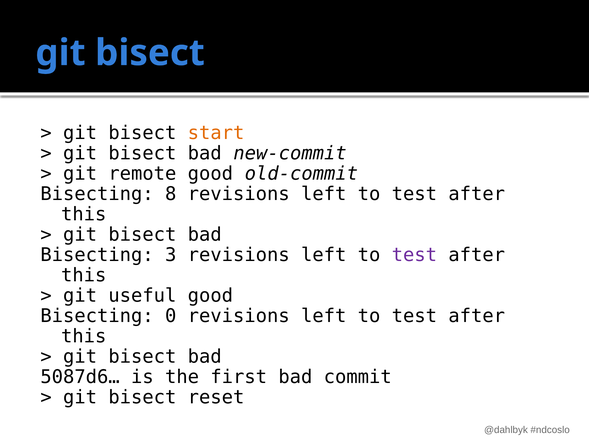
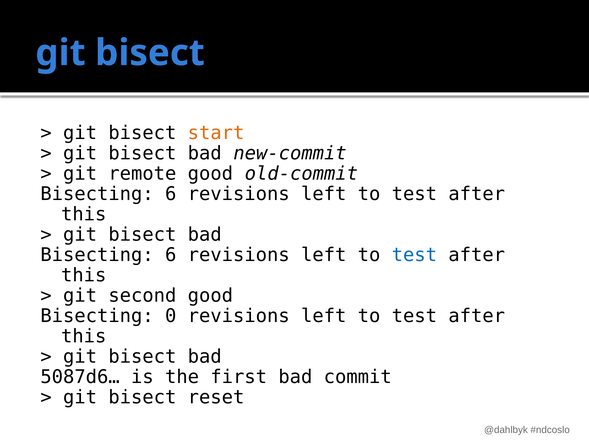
8 at (171, 194): 8 -> 6
3 at (171, 255): 3 -> 6
test at (414, 255) colour: purple -> blue
useful: useful -> second
